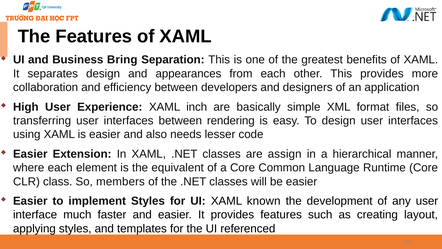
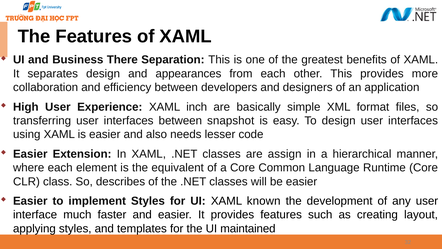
Bring: Bring -> There
rendering: rendering -> snapshot
members: members -> describes
referenced: referenced -> maintained
